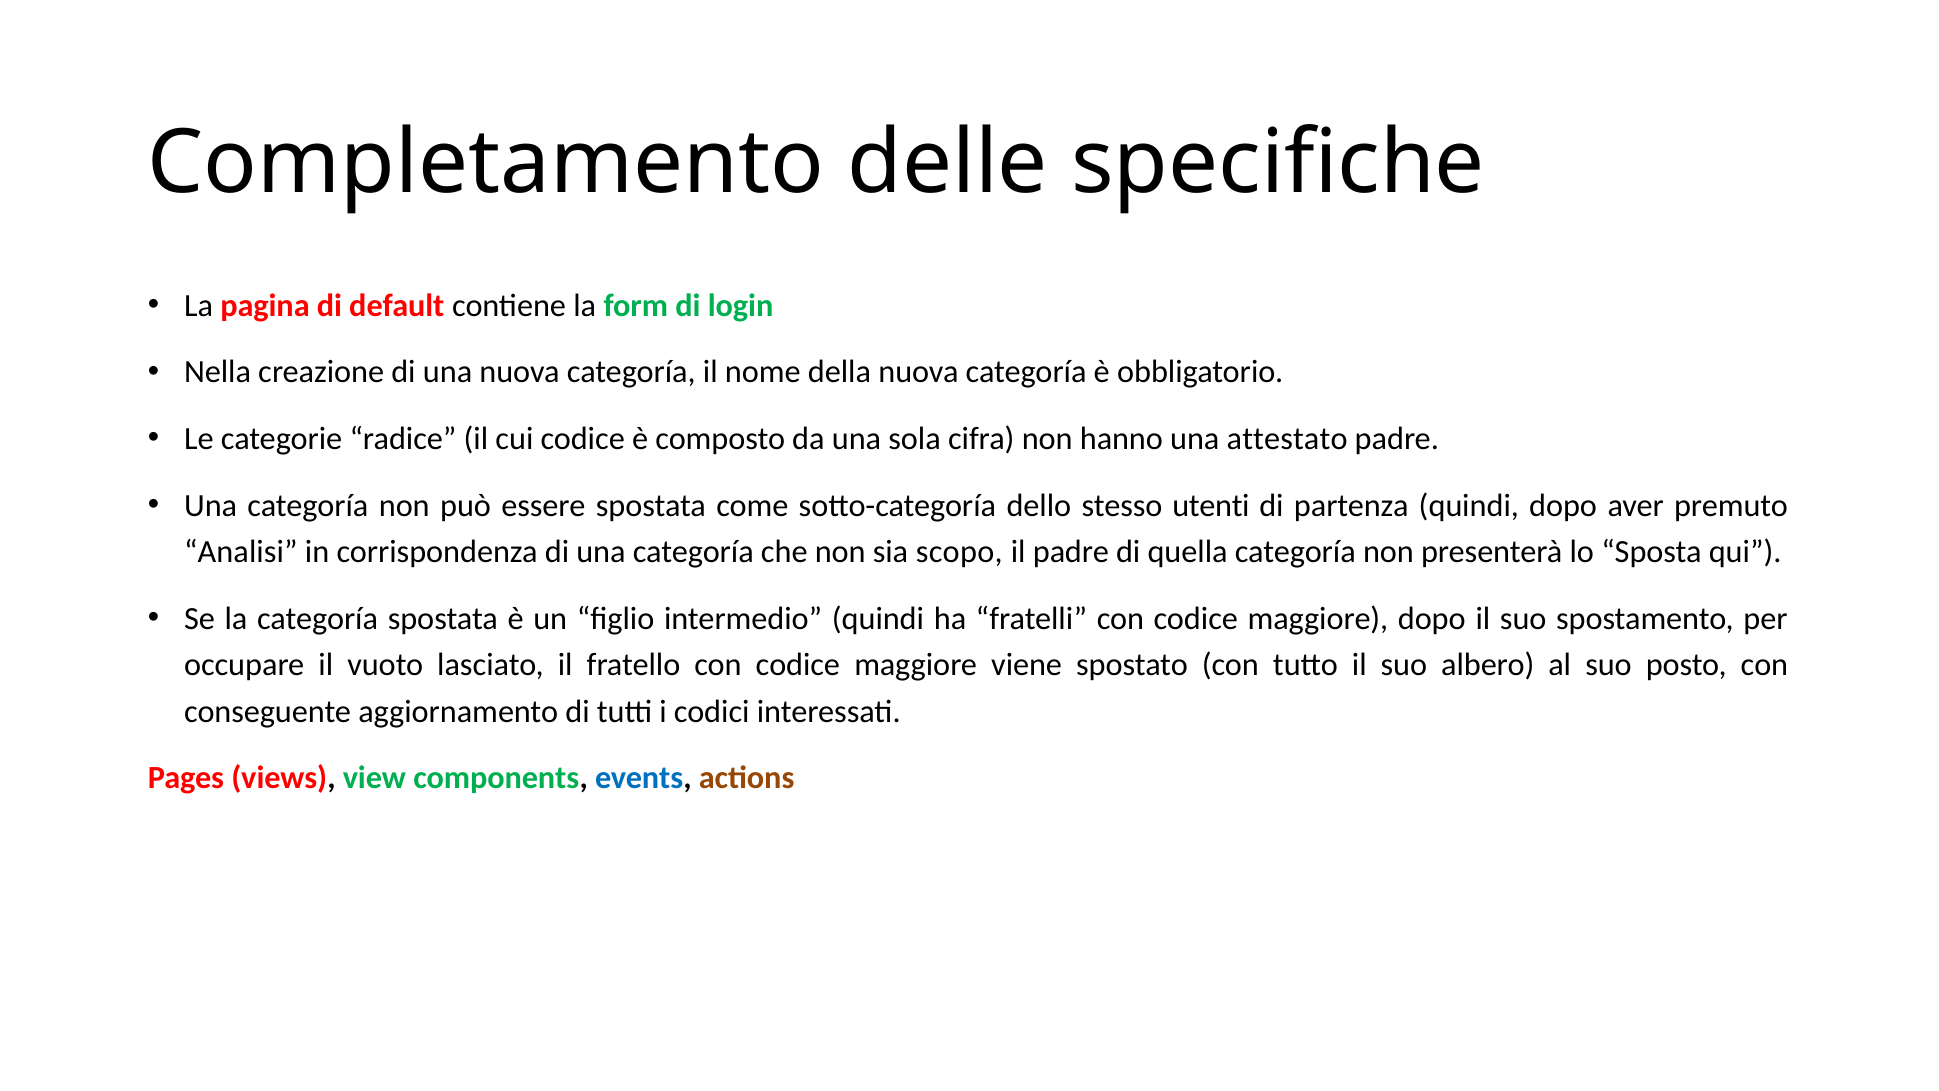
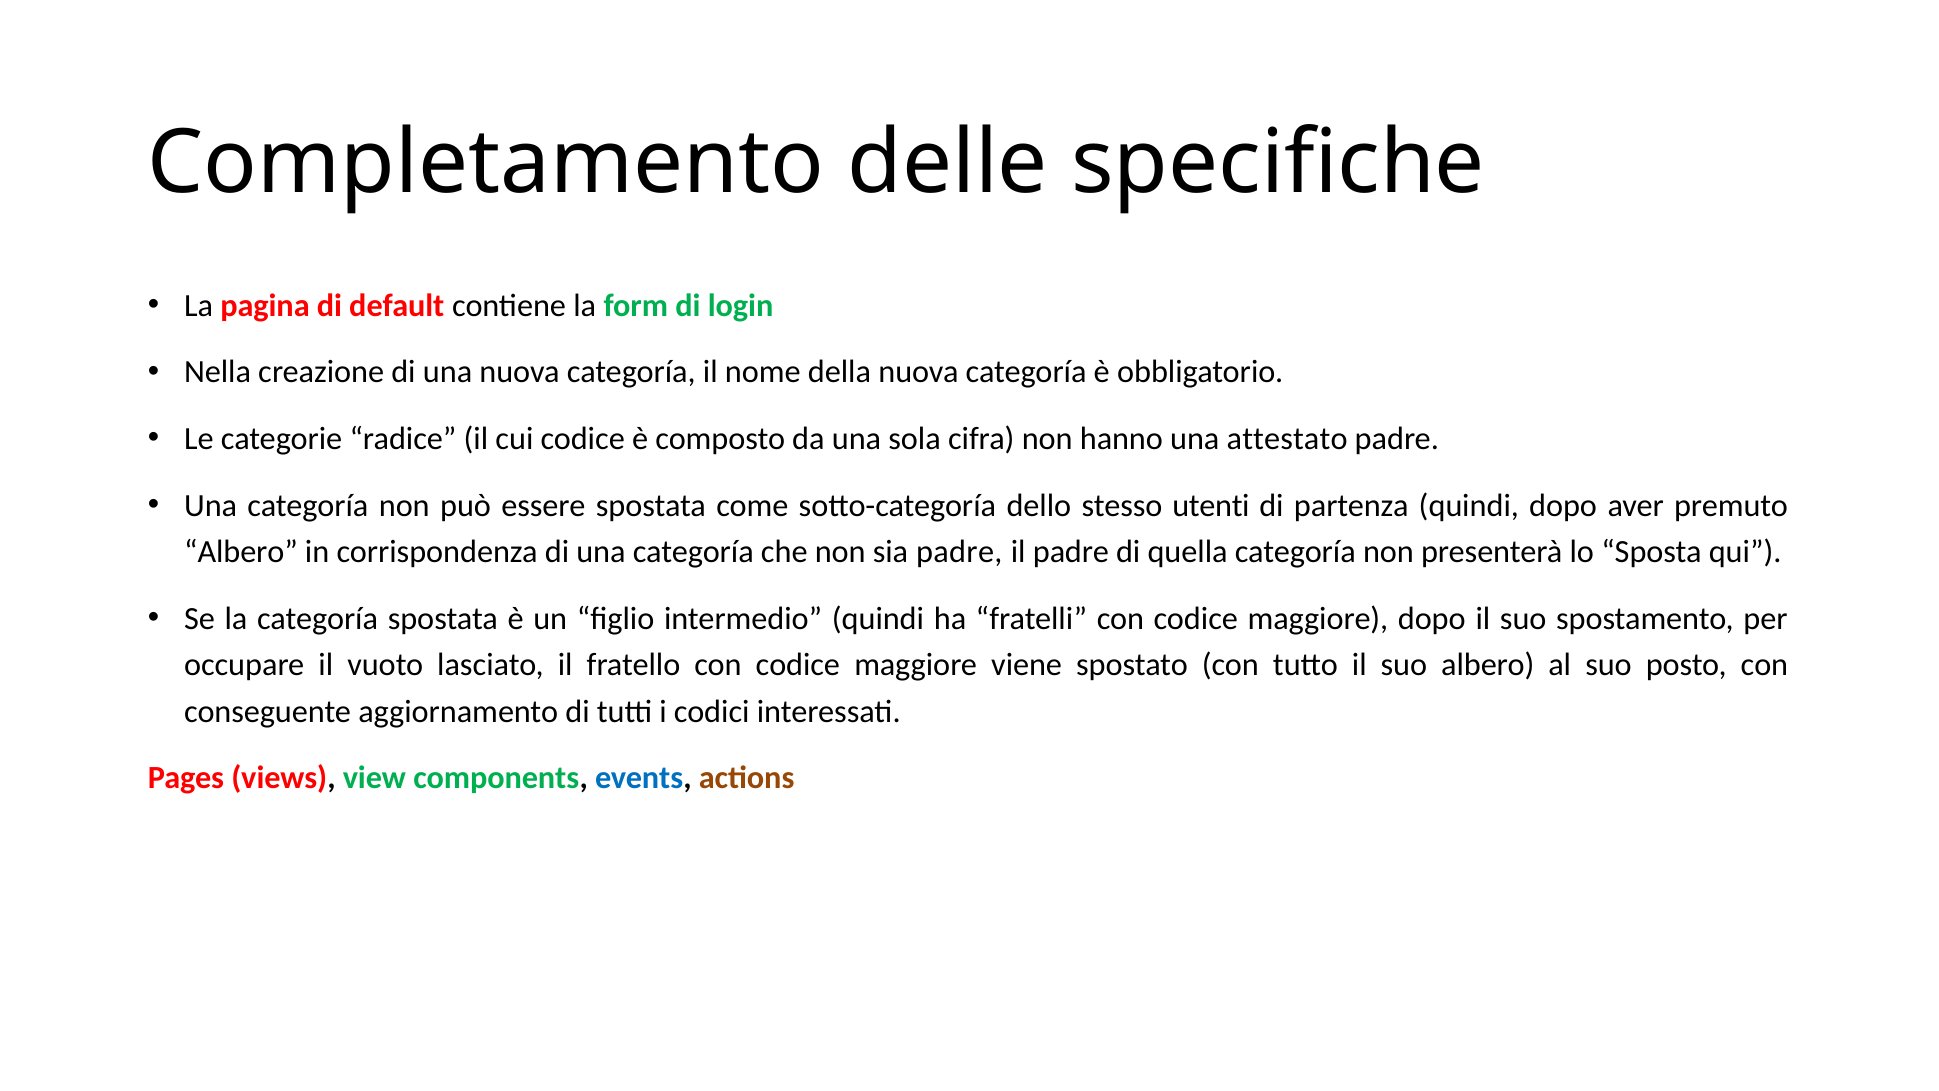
Analisi at (241, 552): Analisi -> Albero
sia scopo: scopo -> padre
